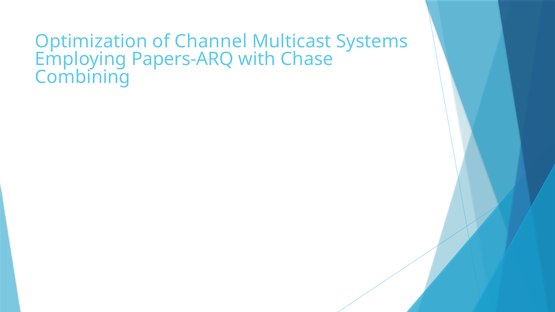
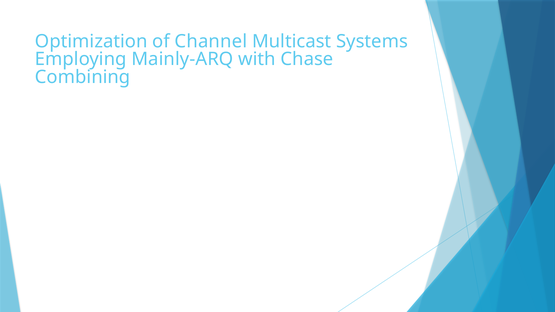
Papers-ARQ: Papers-ARQ -> Mainly-ARQ
